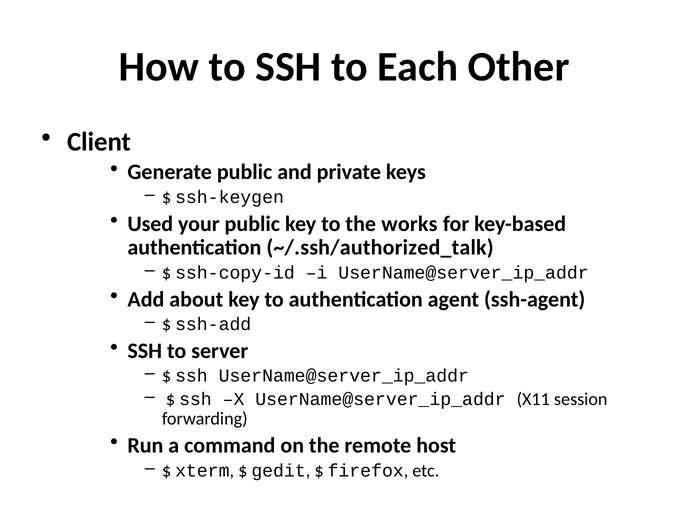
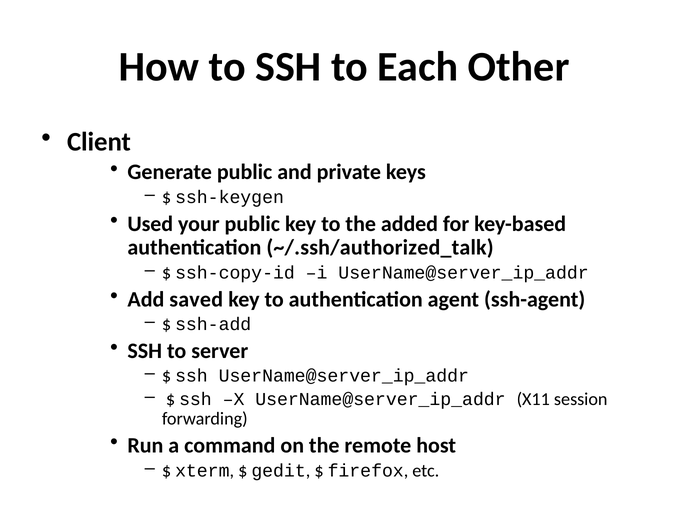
works: works -> added
about: about -> saved
